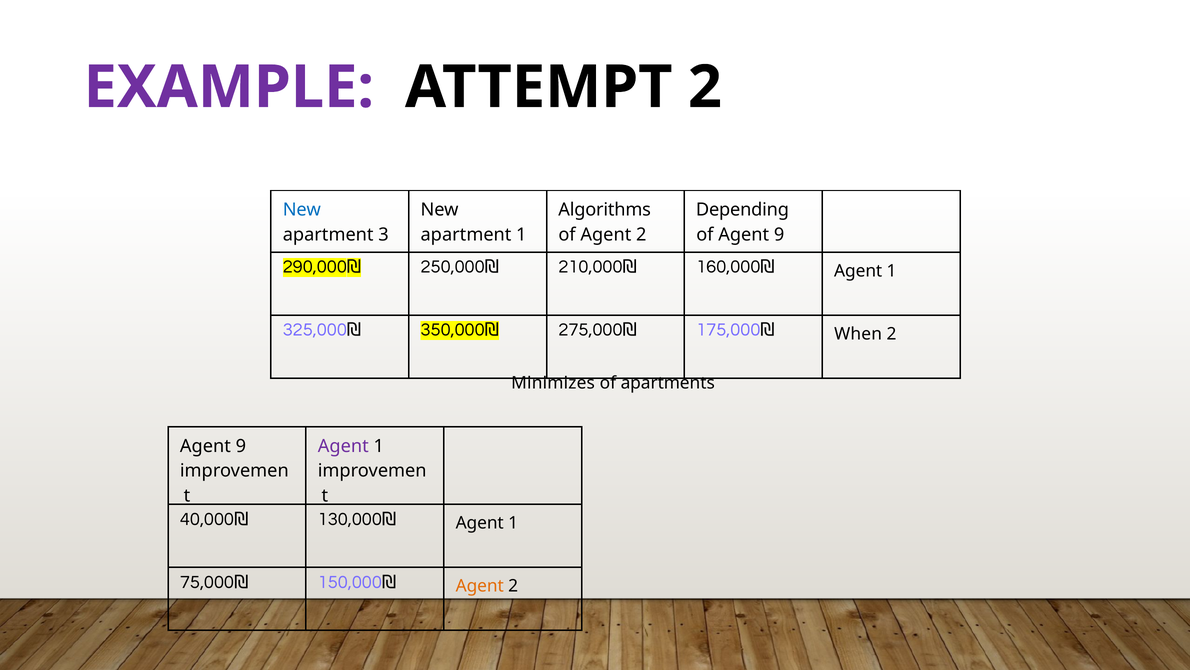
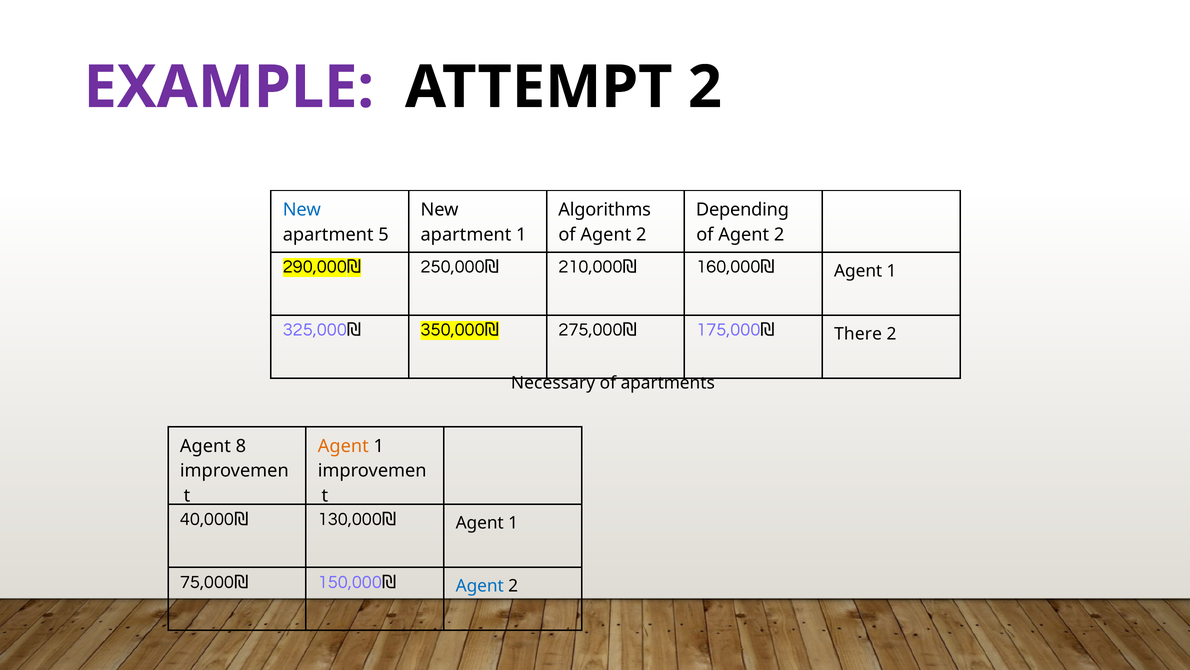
3: 3 -> 5
9 at (779, 235): 9 -> 2
When: When -> There
Minimizes: Minimizes -> Necessary
9 at (241, 446): 9 -> 8
Agent at (343, 446) colour: purple -> orange
Agent at (480, 585) colour: orange -> blue
